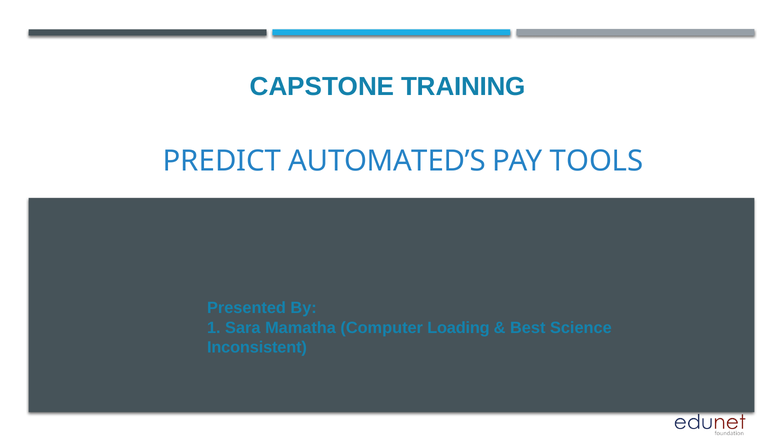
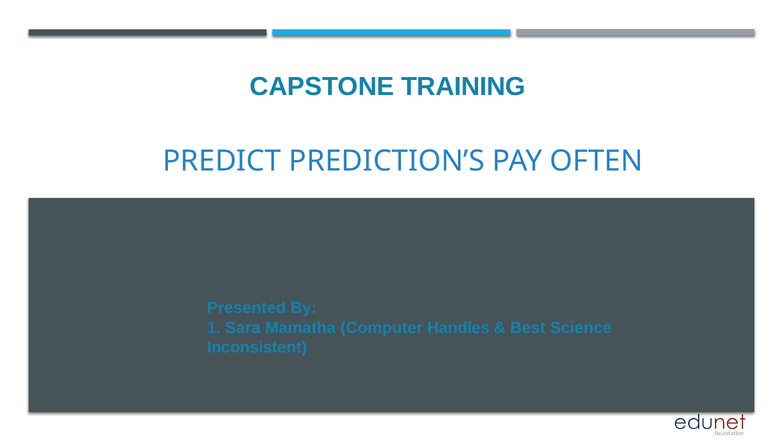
AUTOMATED’S: AUTOMATED’S -> PREDICTION’S
TOOLS: TOOLS -> OFTEN
Loading: Loading -> Handles
